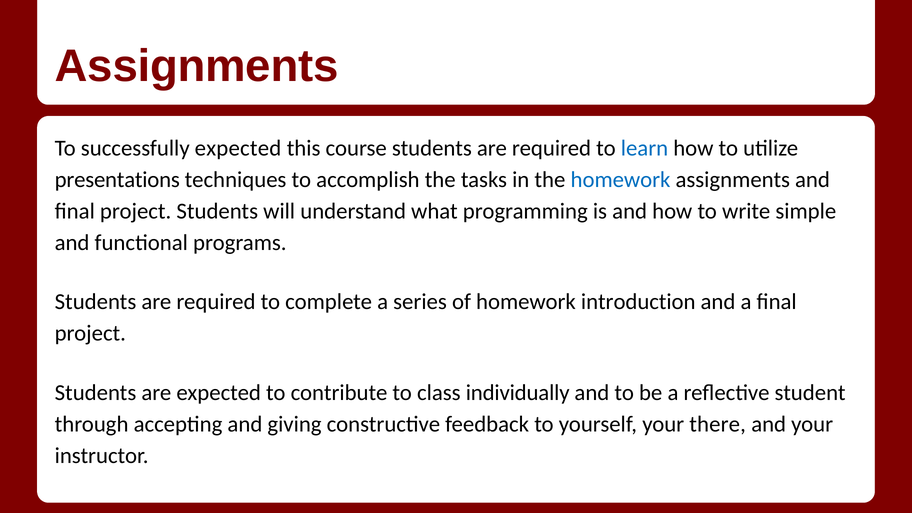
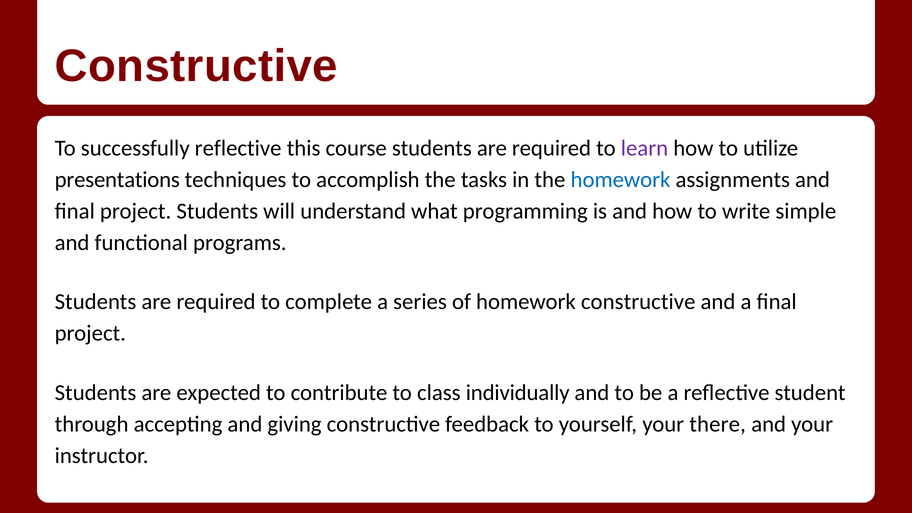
Assignments at (197, 66): Assignments -> Constructive
successfully expected: expected -> reflective
learn colour: blue -> purple
homework introduction: introduction -> constructive
